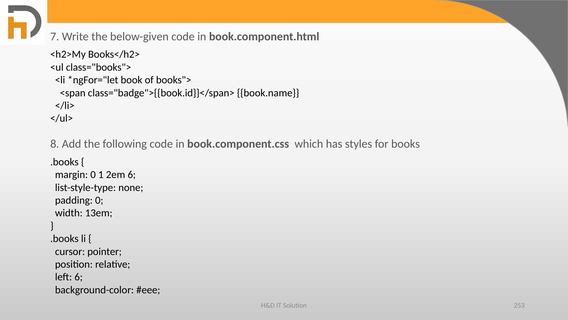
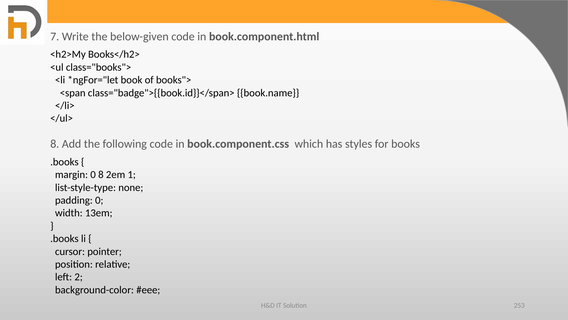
0 1: 1 -> 8
2em 6: 6 -> 1
left 6: 6 -> 2
